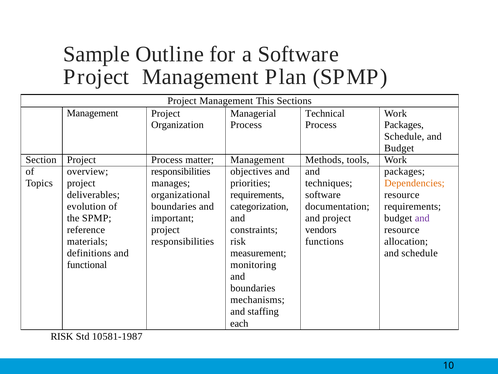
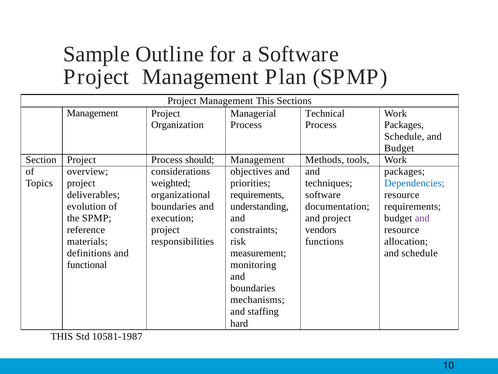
matter: matter -> should
overview responsibilities: responsibilities -> considerations
manages: manages -> weighted
Dependencies colour: orange -> blue
categorization: categorization -> understanding
important: important -> execution
each: each -> hard
RISK at (62, 336): RISK -> THIS
